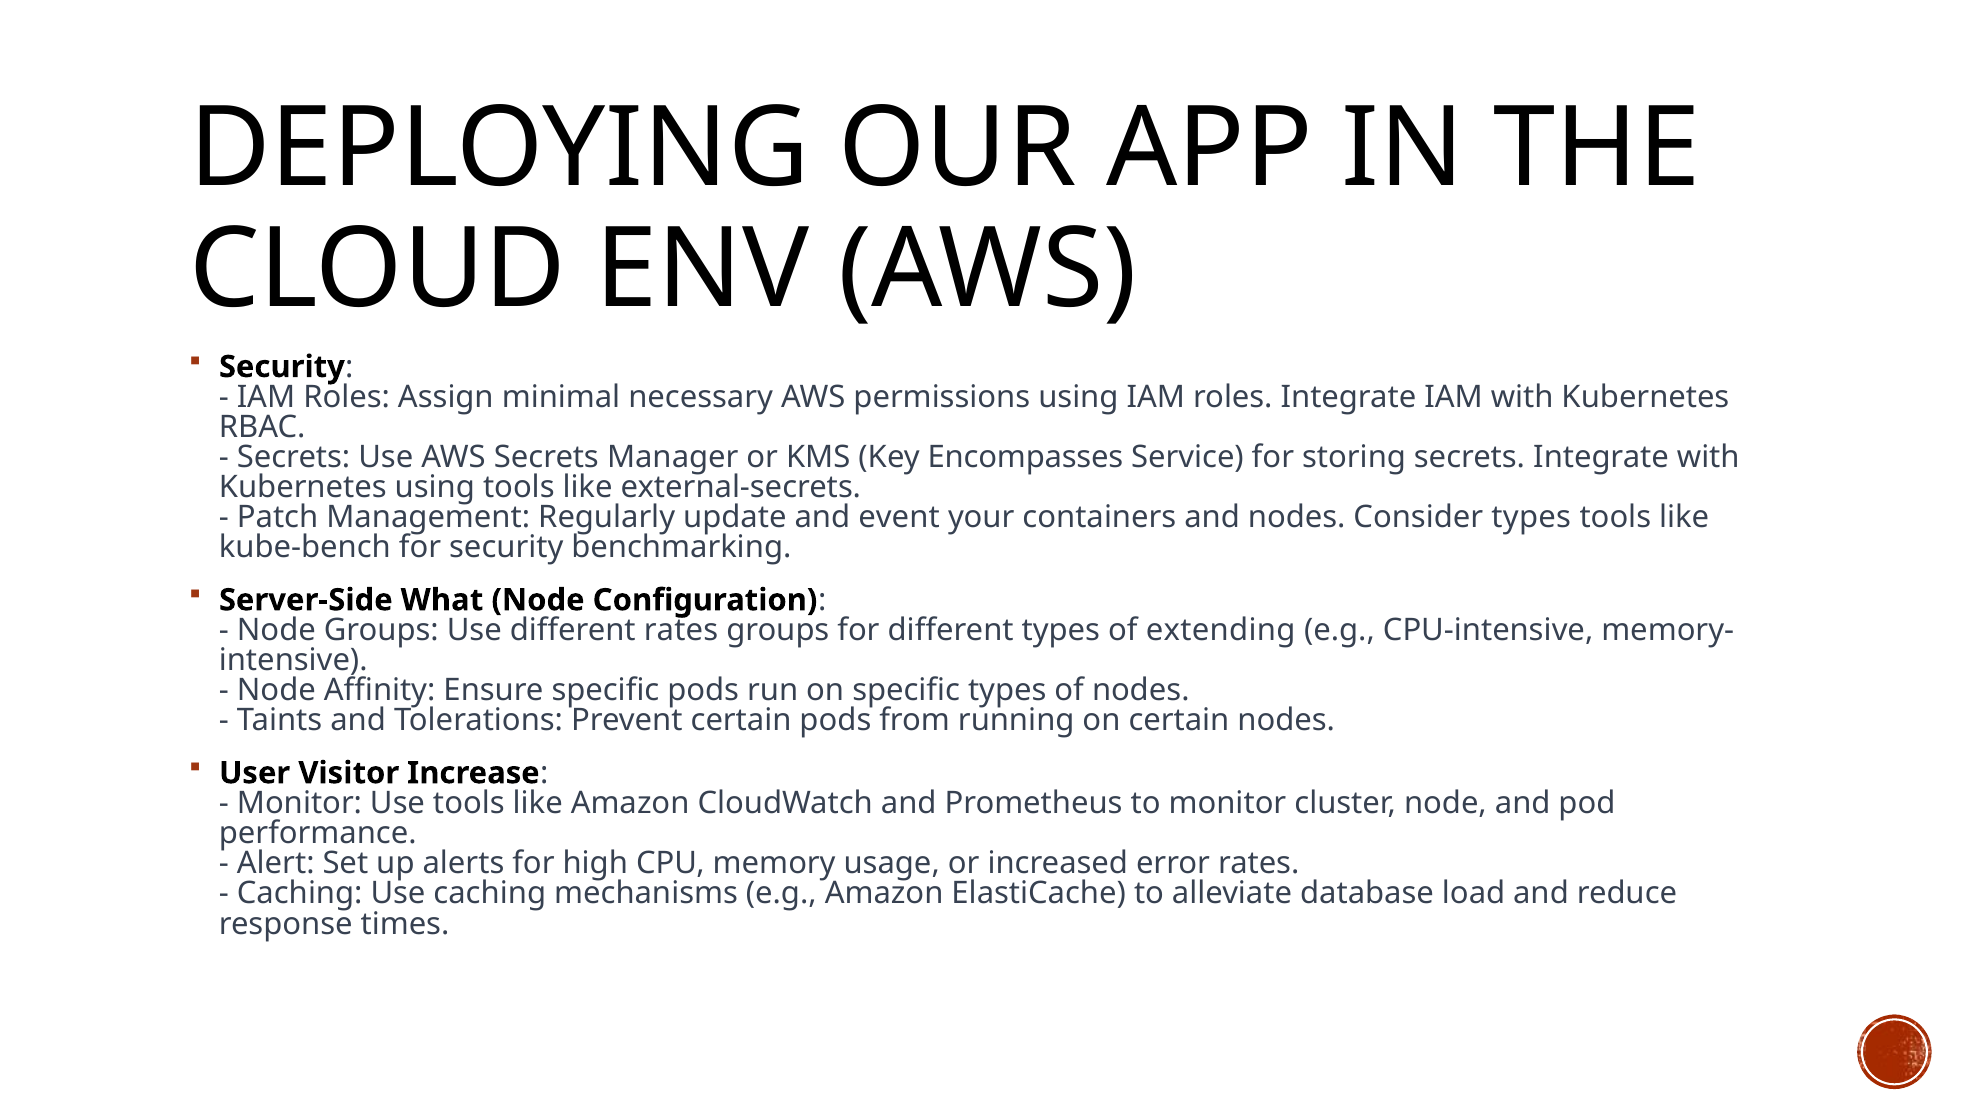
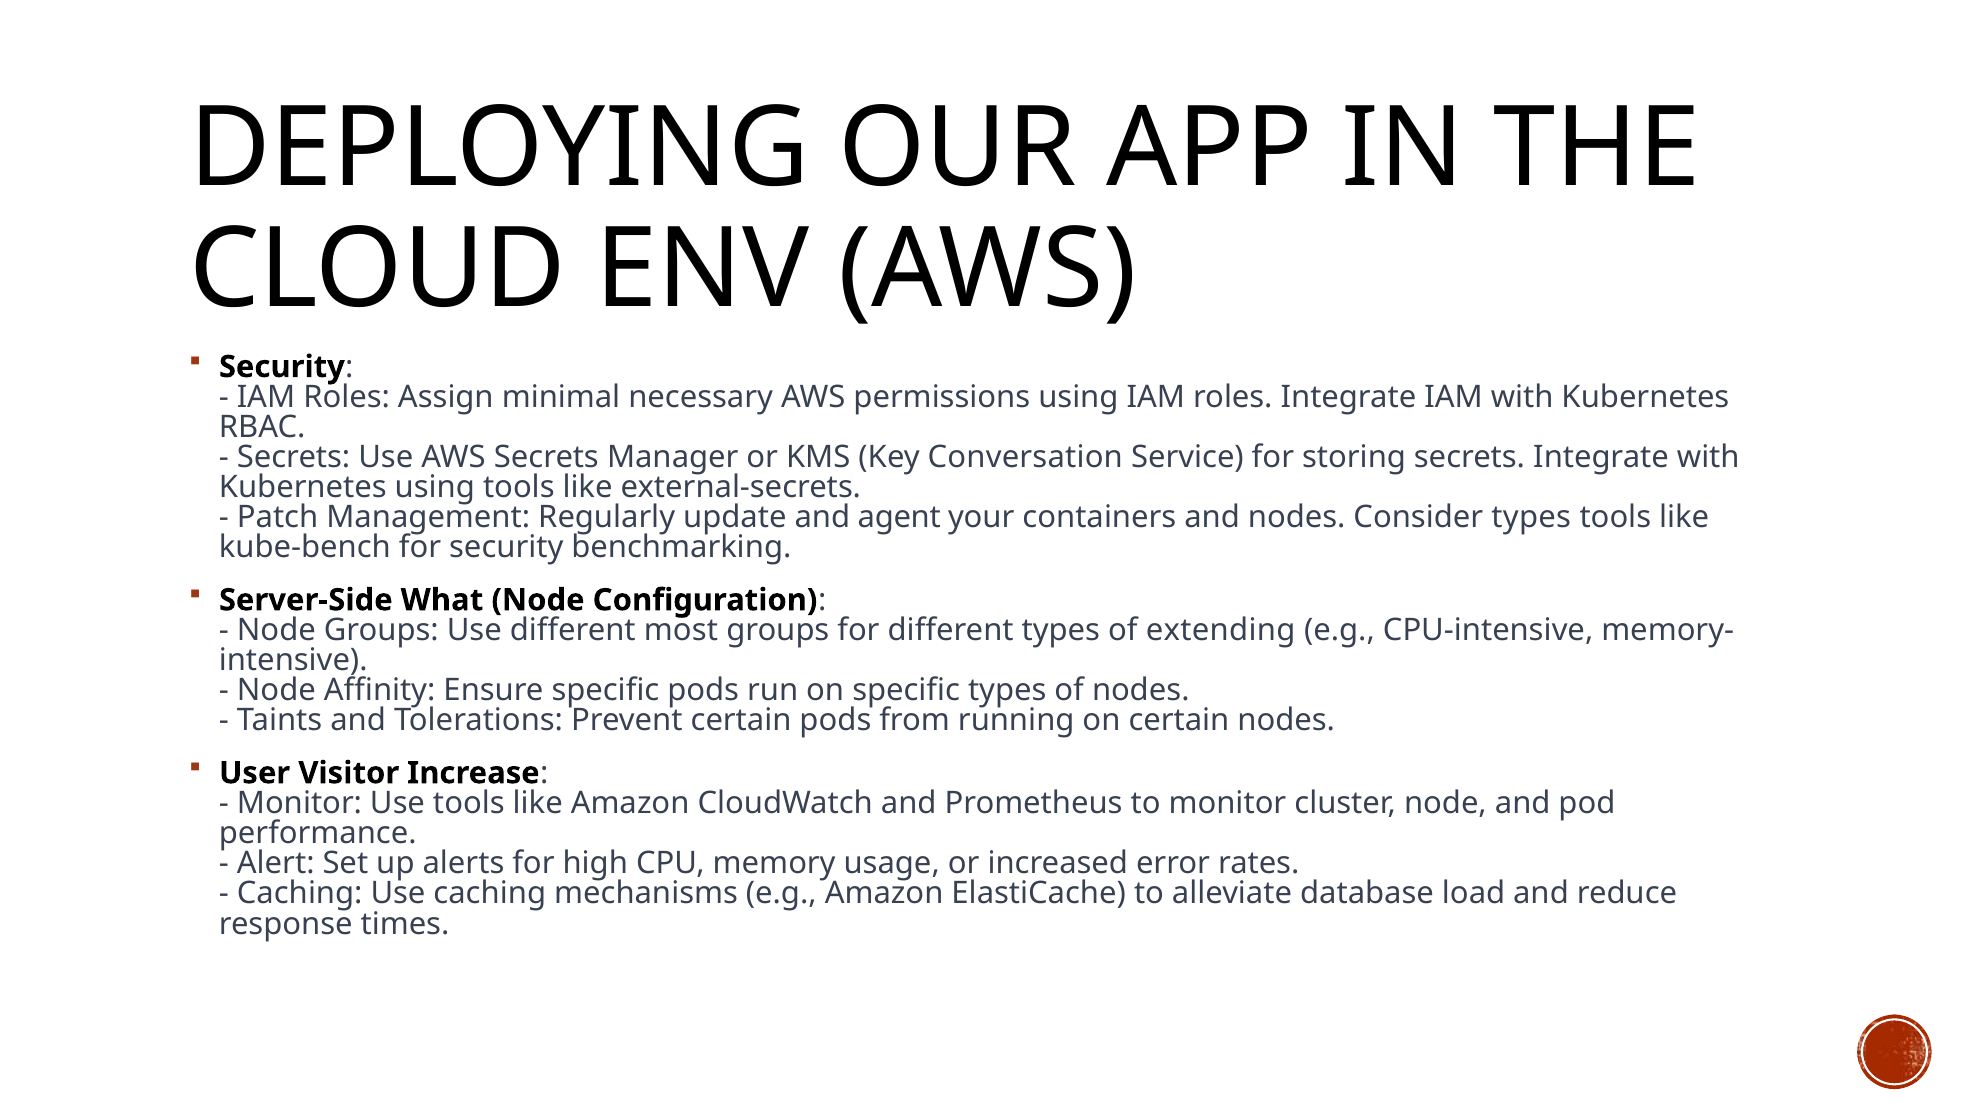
Encompasses: Encompasses -> Conversation
event: event -> agent
different rates: rates -> most
